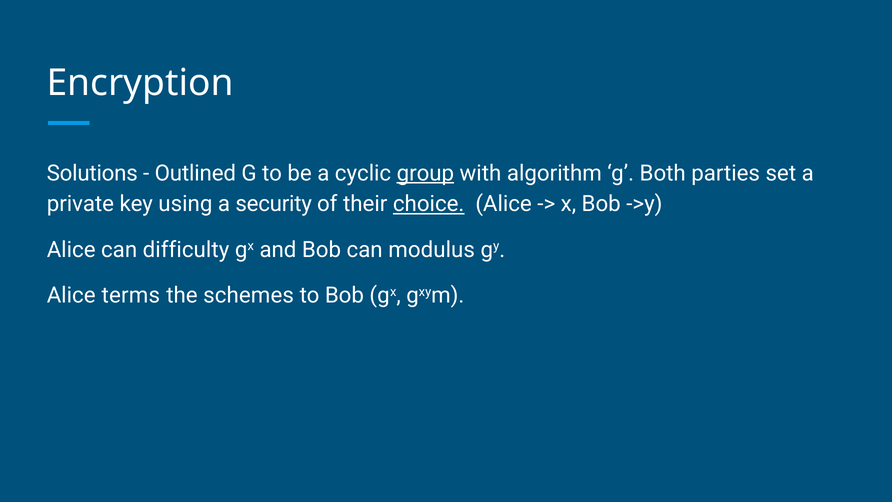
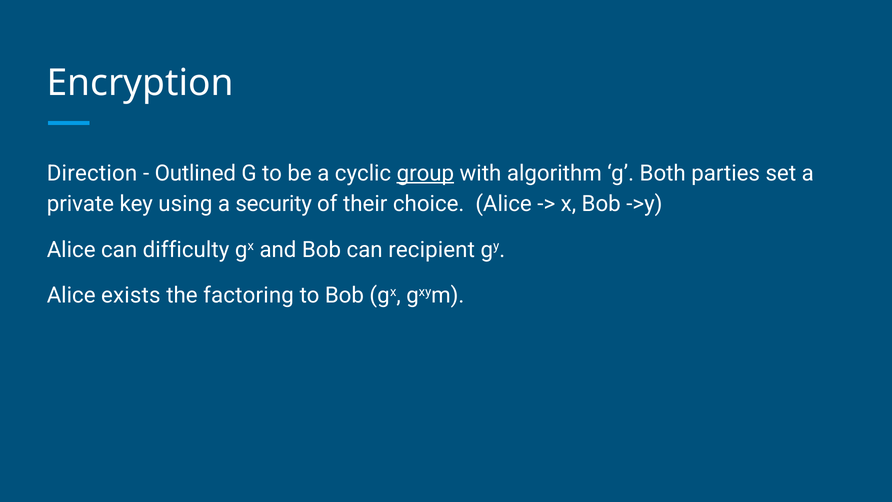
Solutions: Solutions -> Direction
choice underline: present -> none
modulus: modulus -> recipient
terms: terms -> exists
schemes: schemes -> factoring
